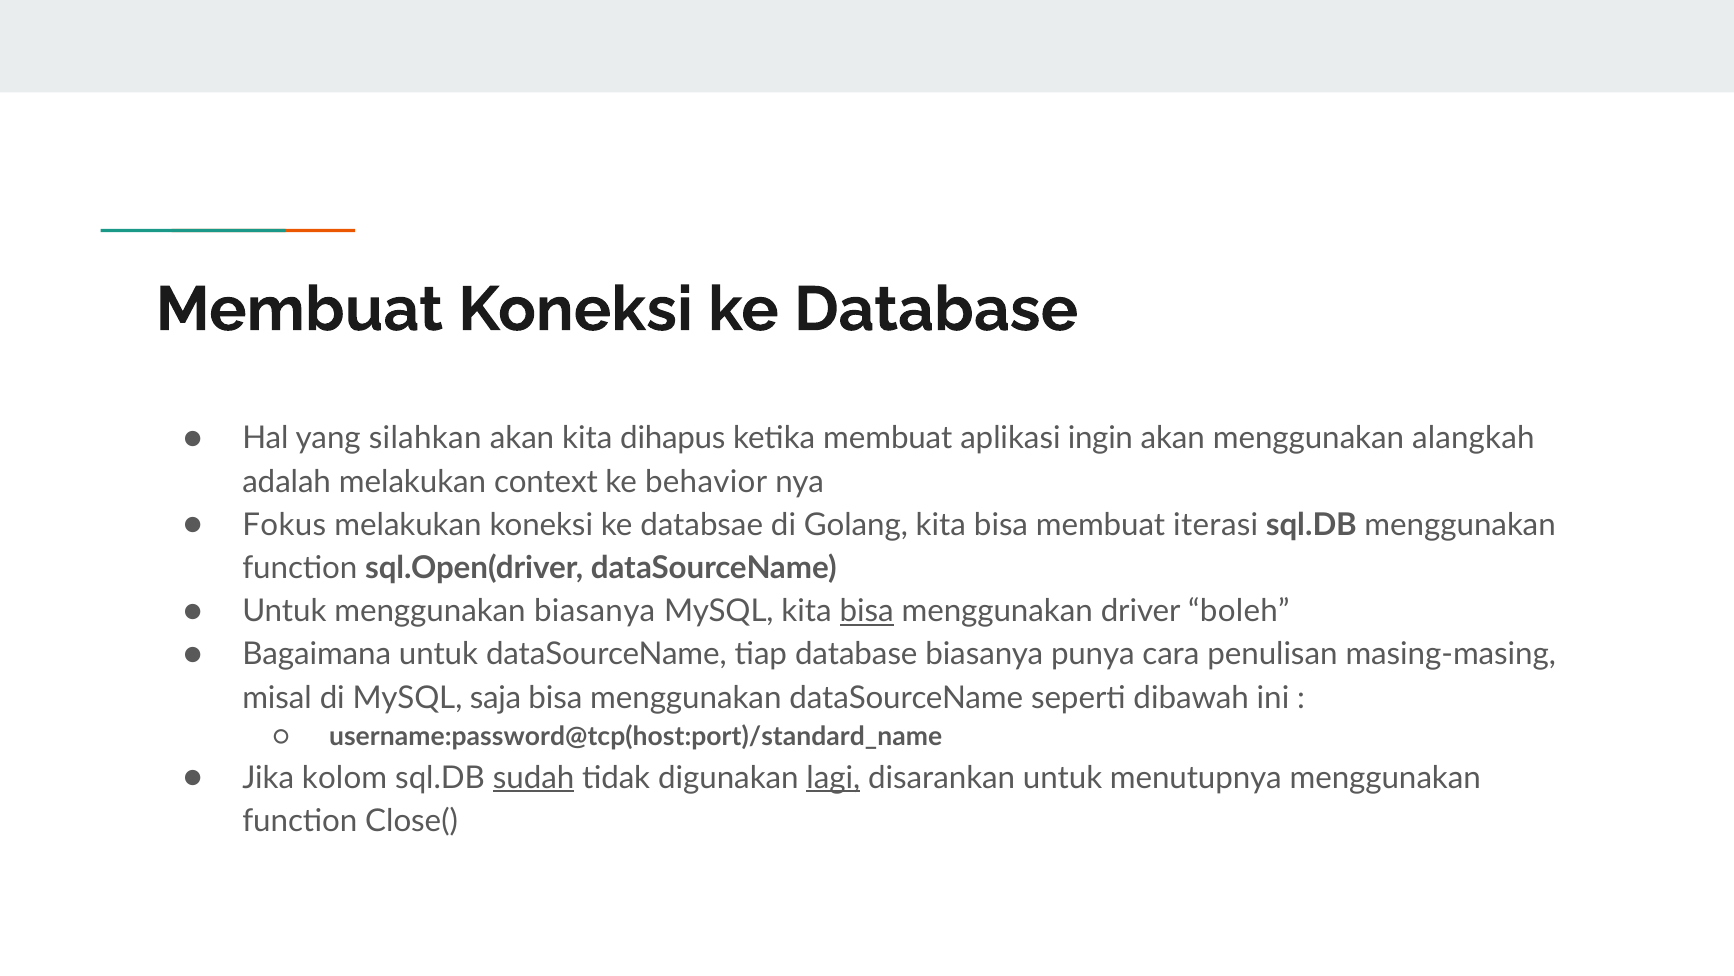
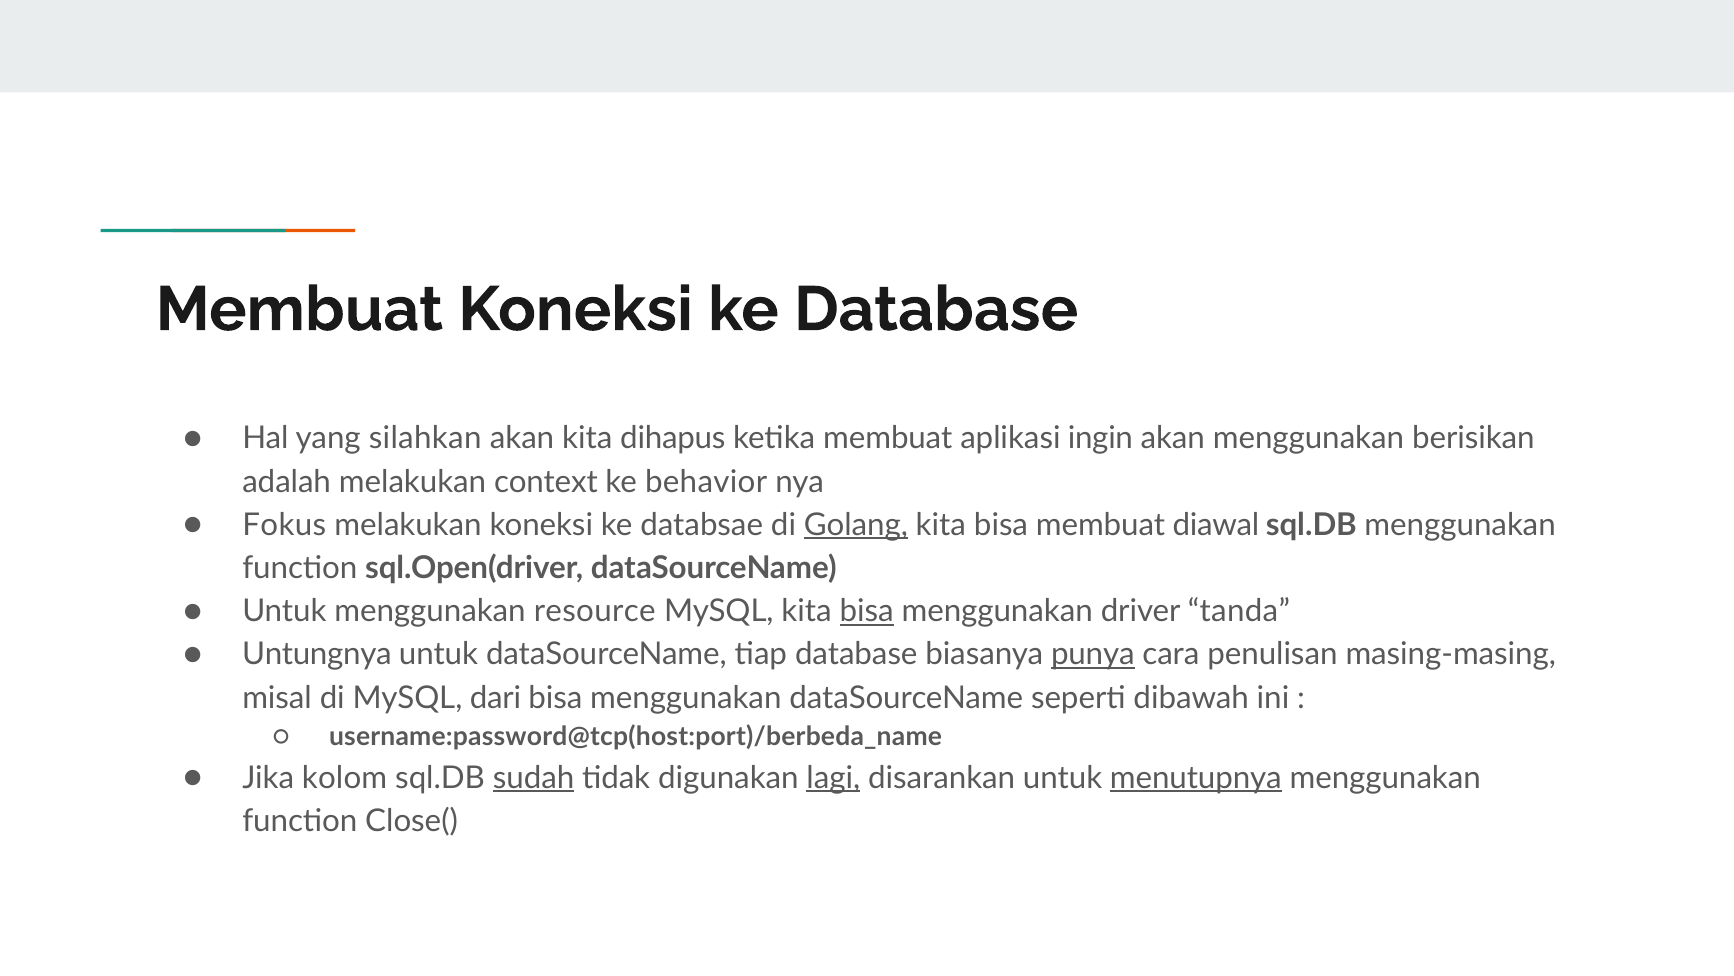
alangkah: alangkah -> berisikan
Golang underline: none -> present
iterasi: iterasi -> diawal
menggunakan biasanya: biasanya -> resource
boleh: boleh -> tanda
Bagaimana: Bagaimana -> Untungnya
punya underline: none -> present
saja: saja -> dari
username:password@tcp(host:port)/standard_name: username:password@tcp(host:port)/standard_name -> username:password@tcp(host:port)/berbeda_name
menutupnya underline: none -> present
